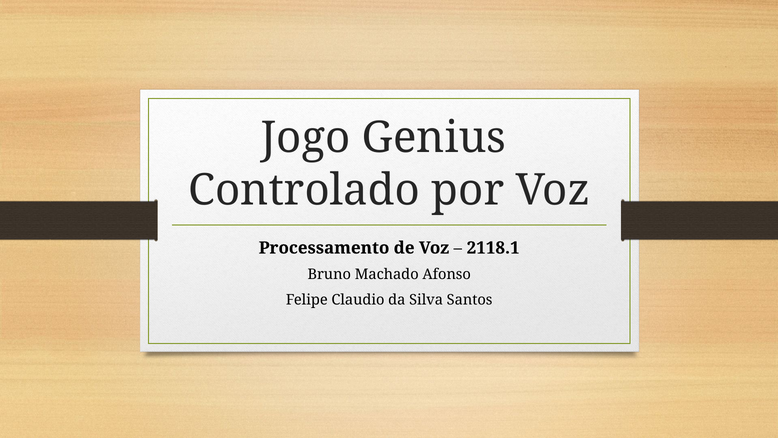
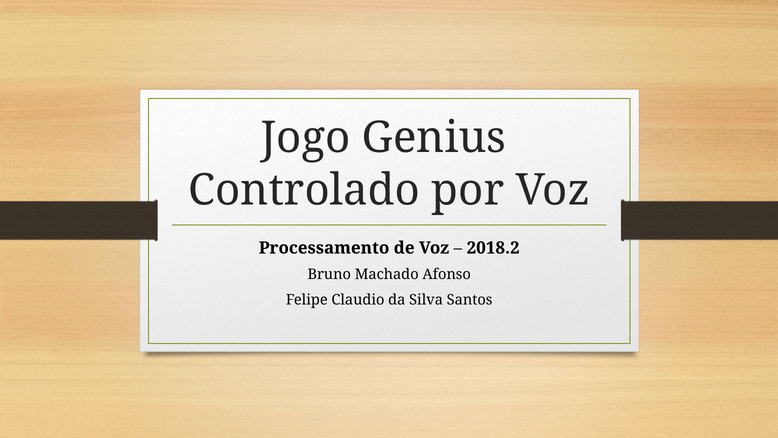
2118.1: 2118.1 -> 2018.2
